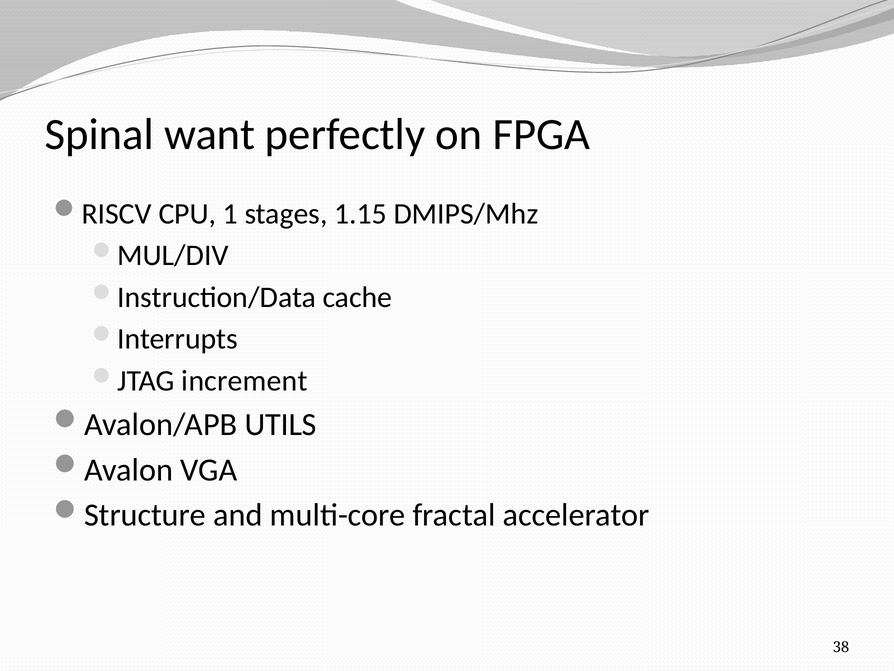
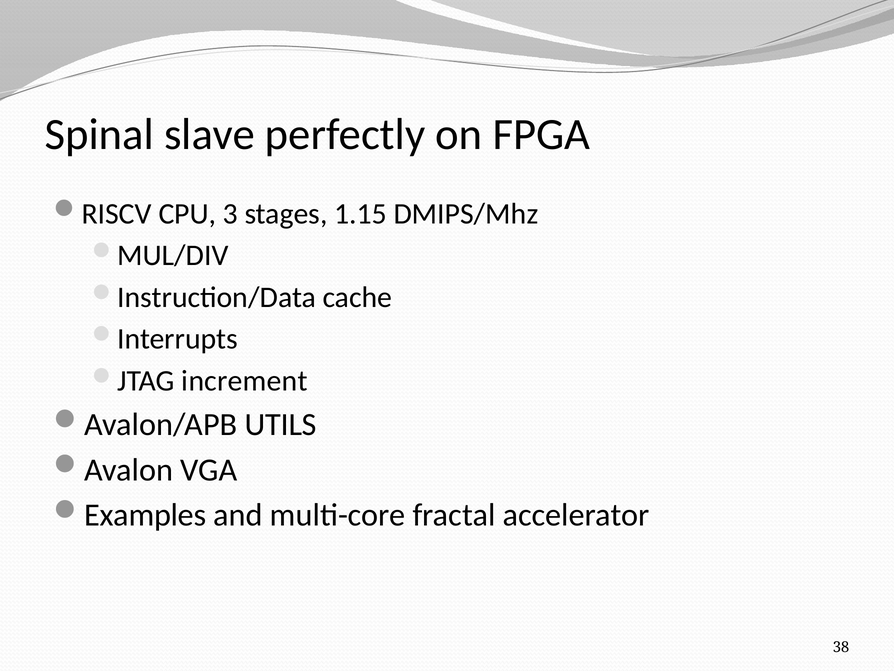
want: want -> slave
1: 1 -> 3
Structure: Structure -> Examples
